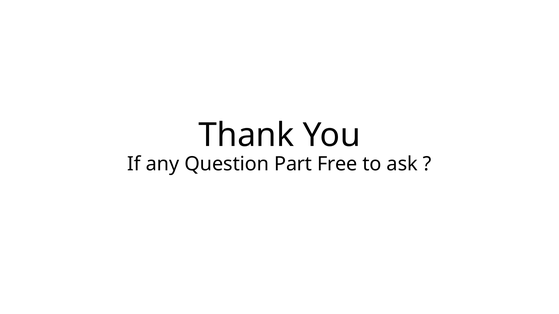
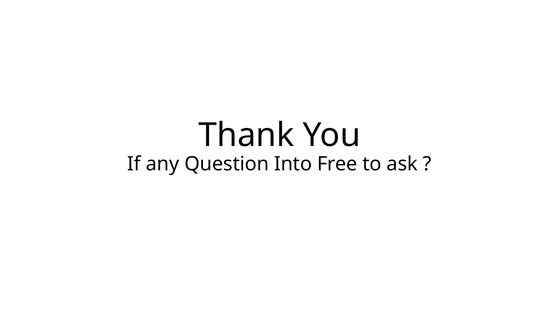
Part: Part -> Into
